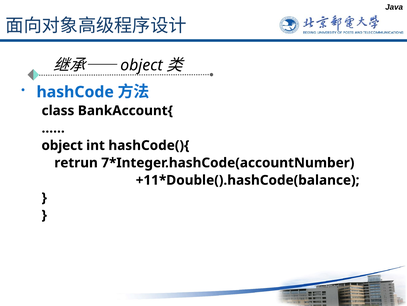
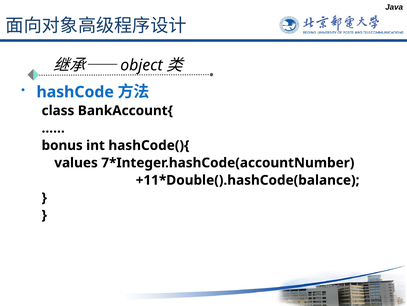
object at (62, 145): object -> bonus
retrun: retrun -> values
